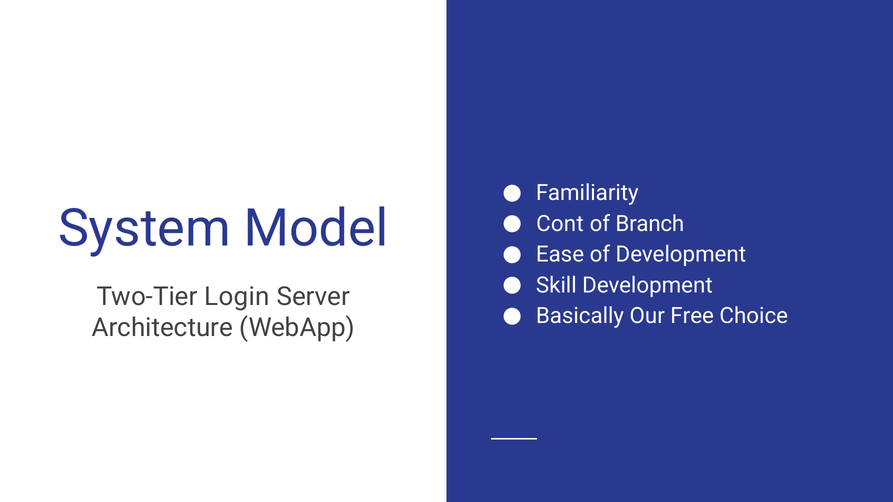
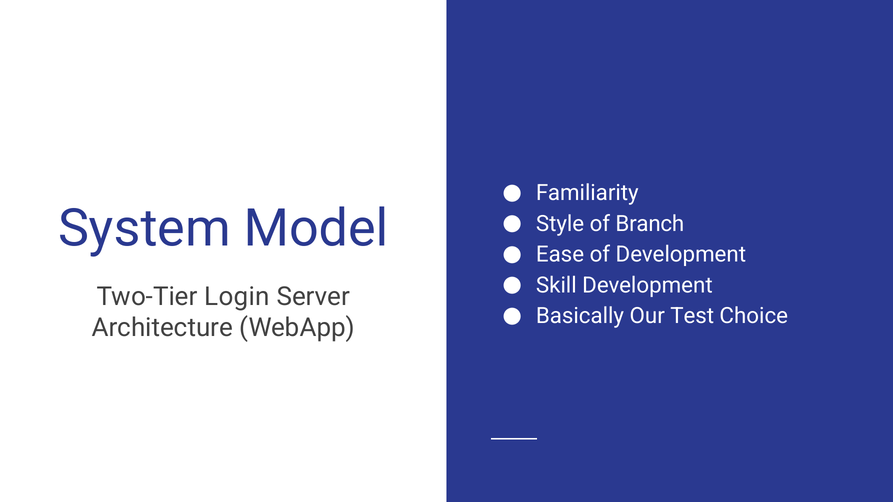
Cont: Cont -> Style
Free: Free -> Test
